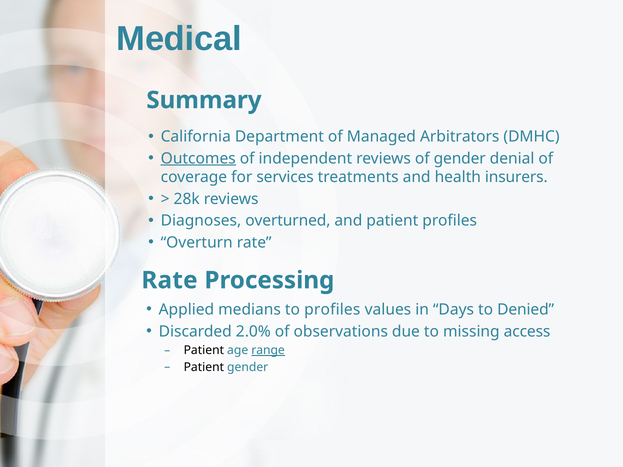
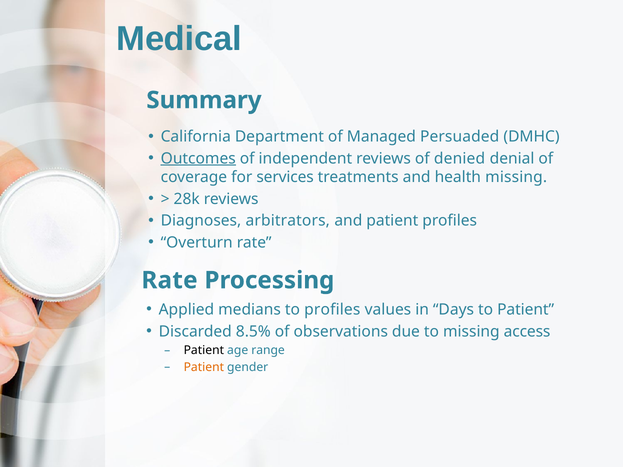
Arbitrators: Arbitrators -> Persuaded
of gender: gender -> denied
health insurers: insurers -> missing
overturned: overturned -> arbitrators
to Denied: Denied -> Patient
2.0%: 2.0% -> 8.5%
range underline: present -> none
Patient at (204, 367) colour: black -> orange
